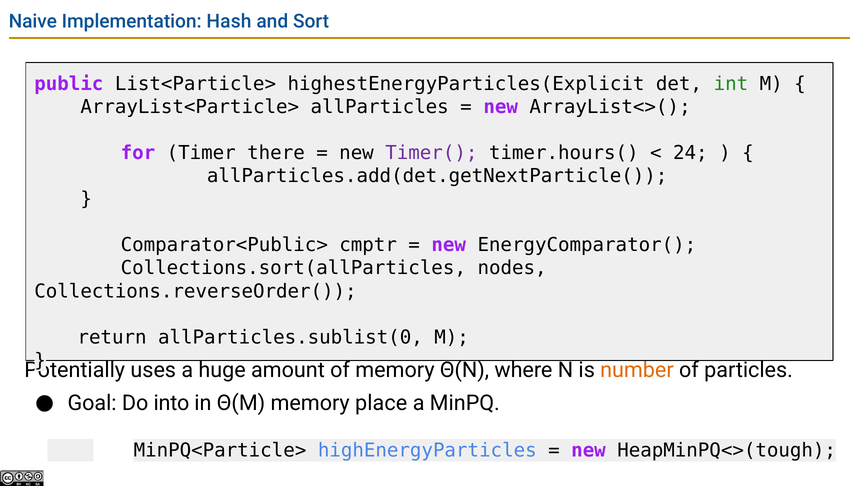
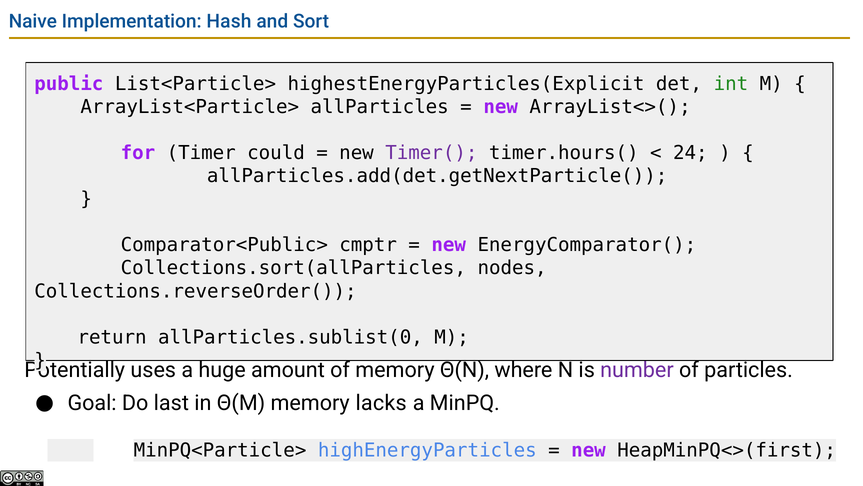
there: there -> could
number colour: orange -> purple
into: into -> last
place: place -> lacks
HeapMinPQ<>(tough: HeapMinPQ<>(tough -> HeapMinPQ<>(first
